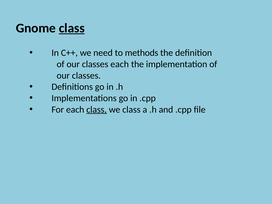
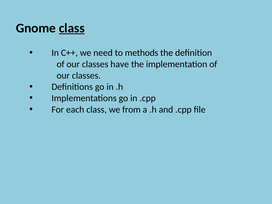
classes each: each -> have
class at (97, 110) underline: present -> none
we class: class -> from
